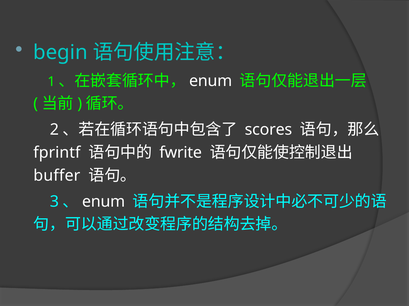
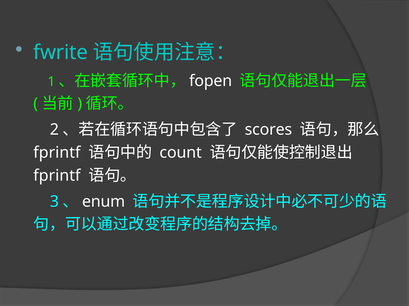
begin: begin -> fwrite
enum at (211, 81): enum -> fopen
fwrite: fwrite -> count
buffer at (57, 176): buffer -> fprintf
